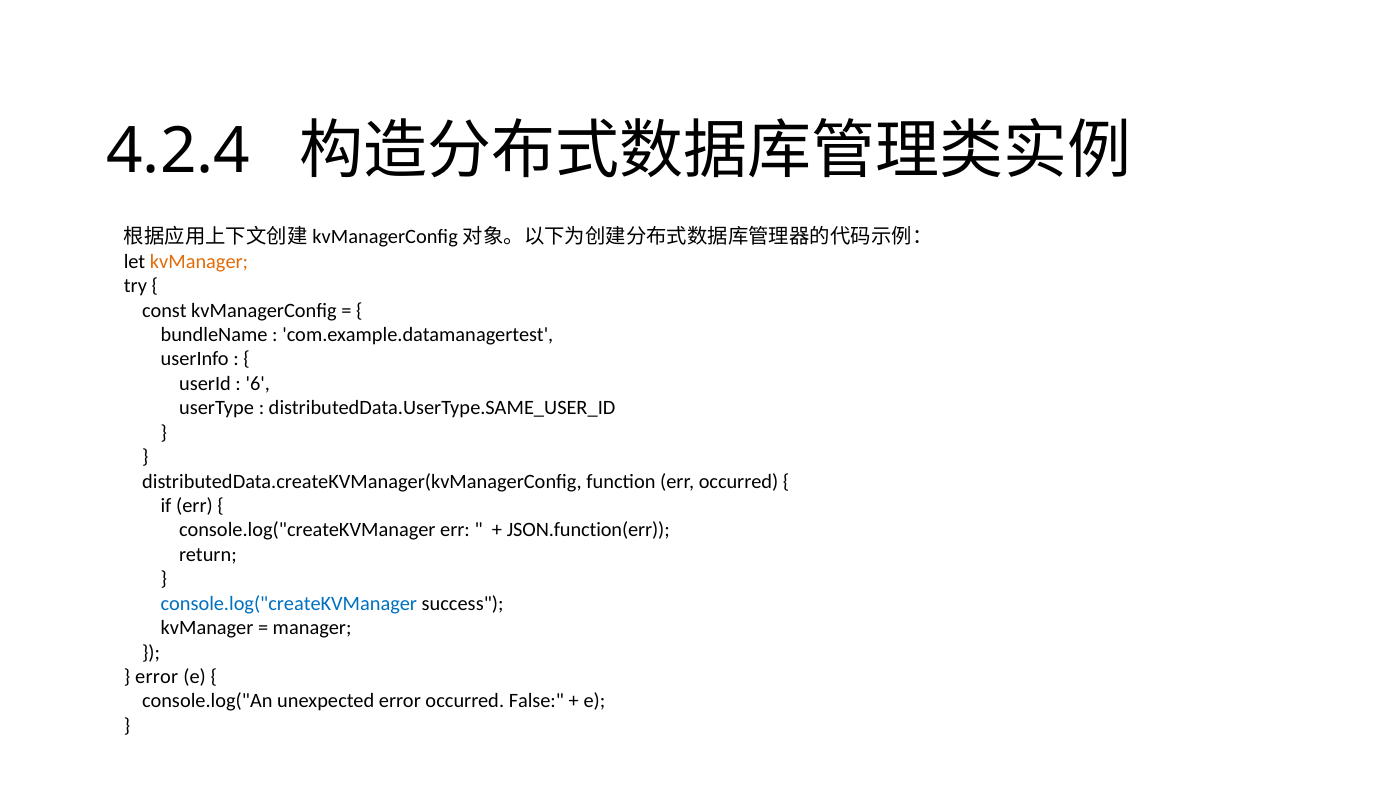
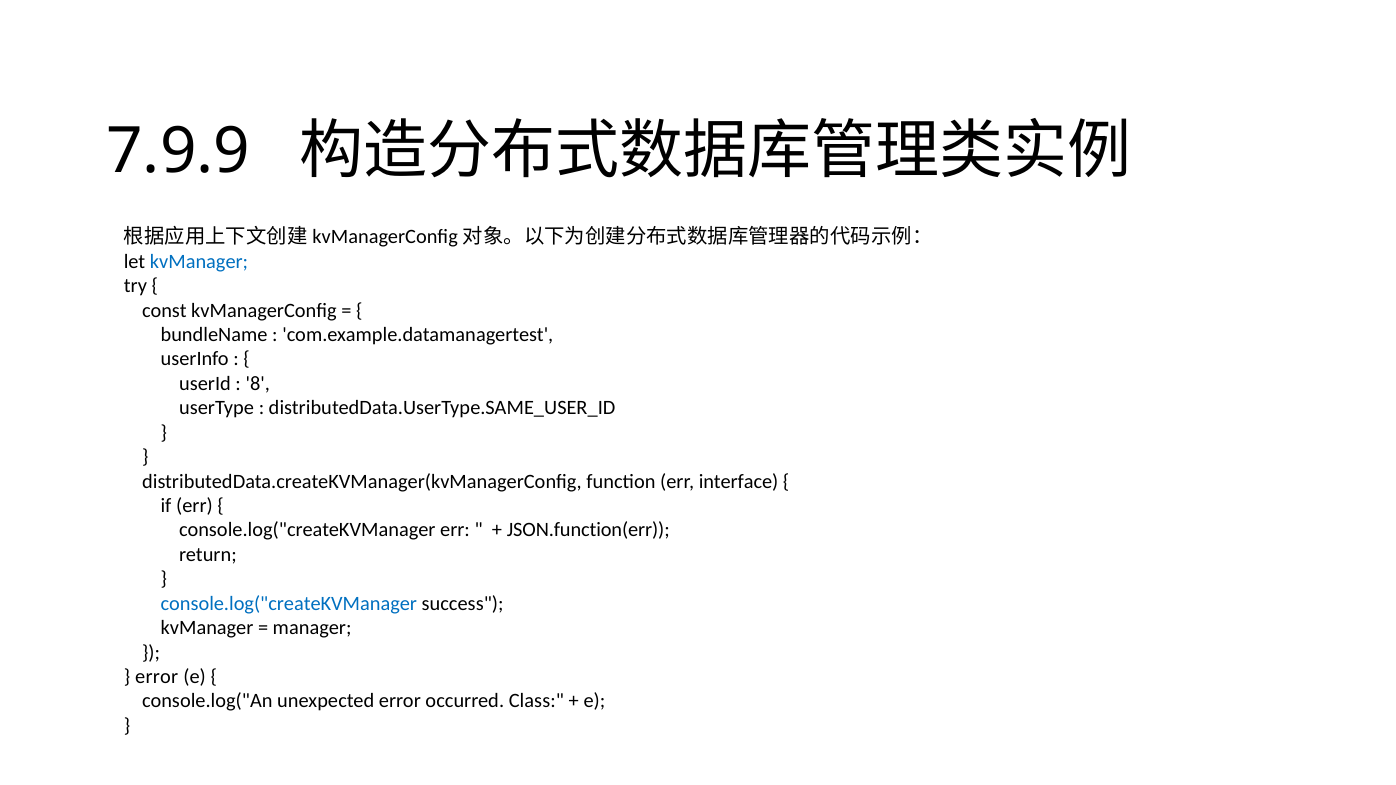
4.2.4: 4.2.4 -> 7.9.9
kvManager at (199, 261) colour: orange -> blue
6: 6 -> 8
err occurred: occurred -> interface
False: False -> Class
